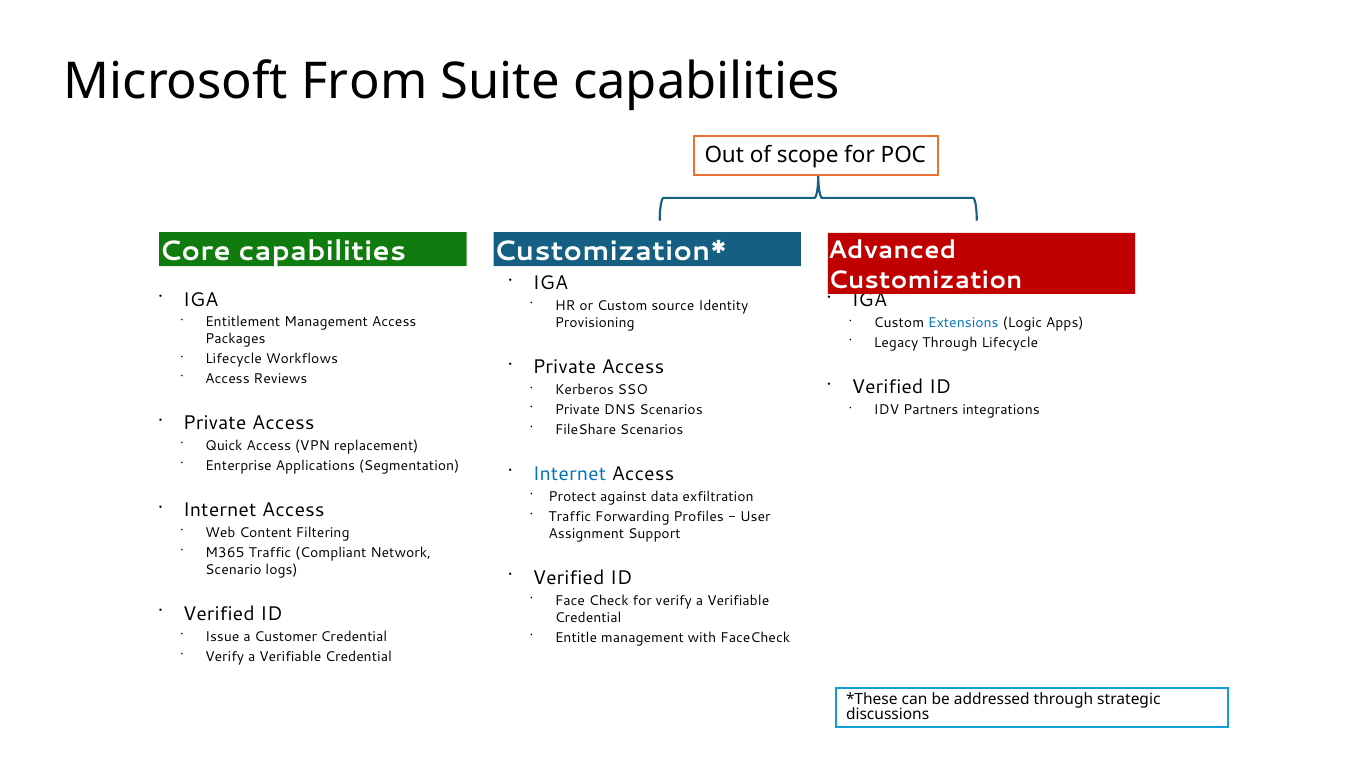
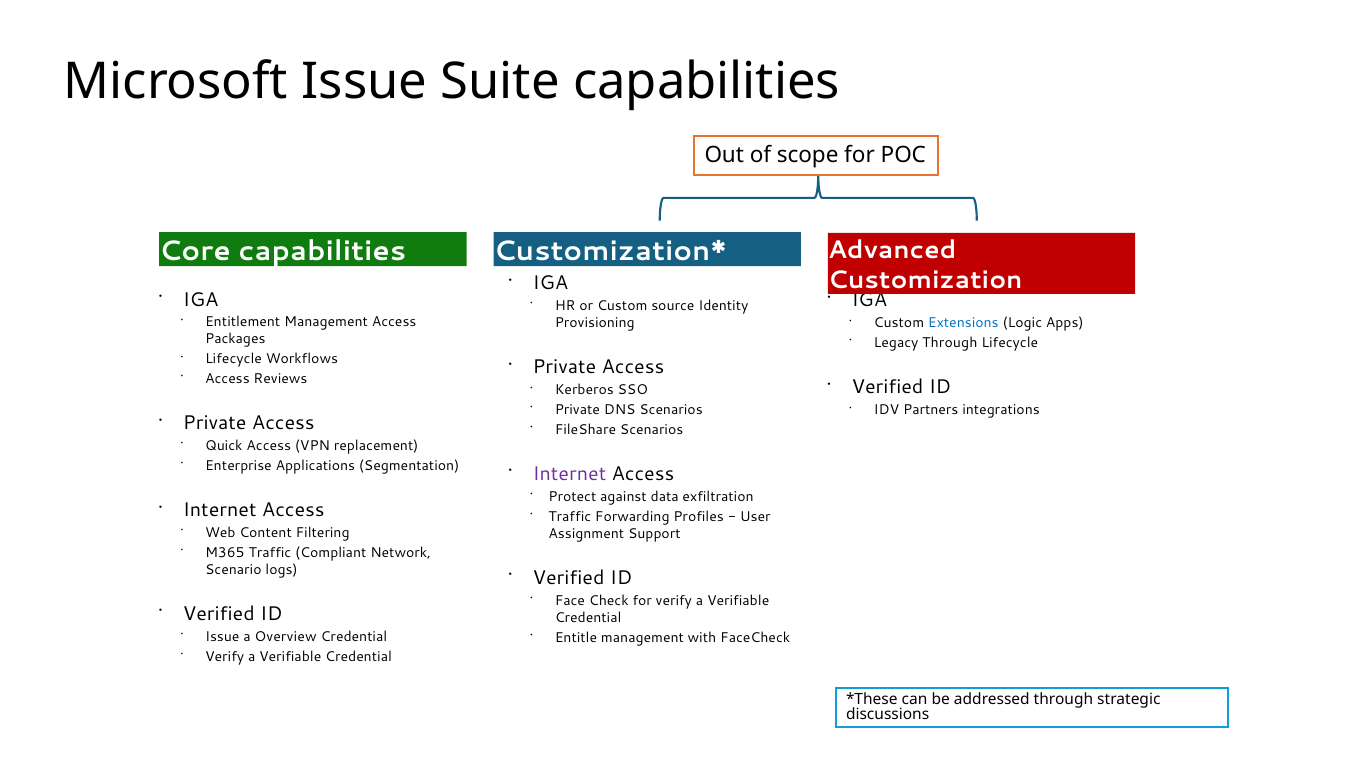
Microsoft From: From -> Issue
Internet at (569, 474) colour: blue -> purple
Customer: Customer -> Overview
